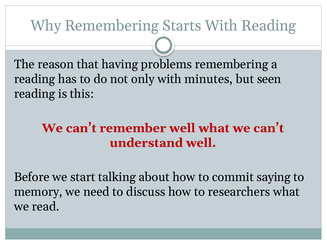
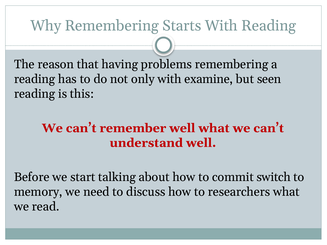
minutes: minutes -> examine
saying: saying -> switch
